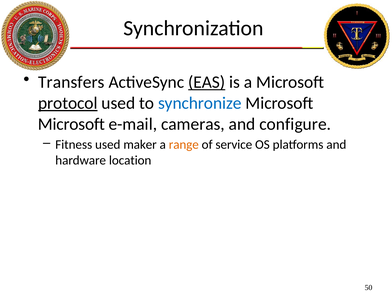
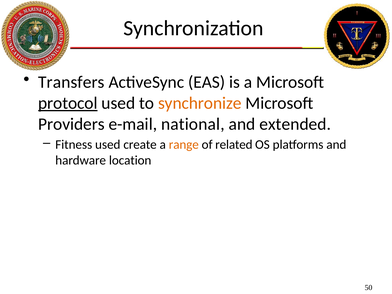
EAS underline: present -> none
synchronize colour: blue -> orange
Microsoft at (71, 124): Microsoft -> Providers
cameras: cameras -> national
configure: configure -> extended
maker: maker -> create
service: service -> related
